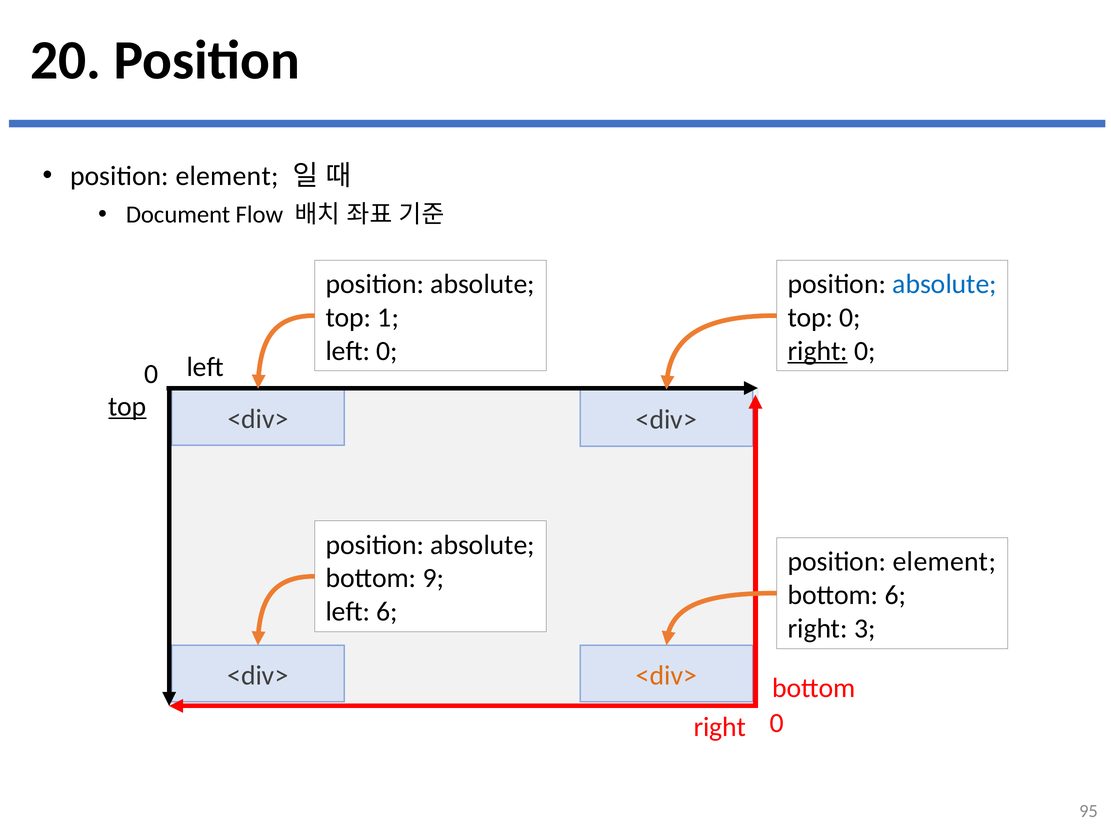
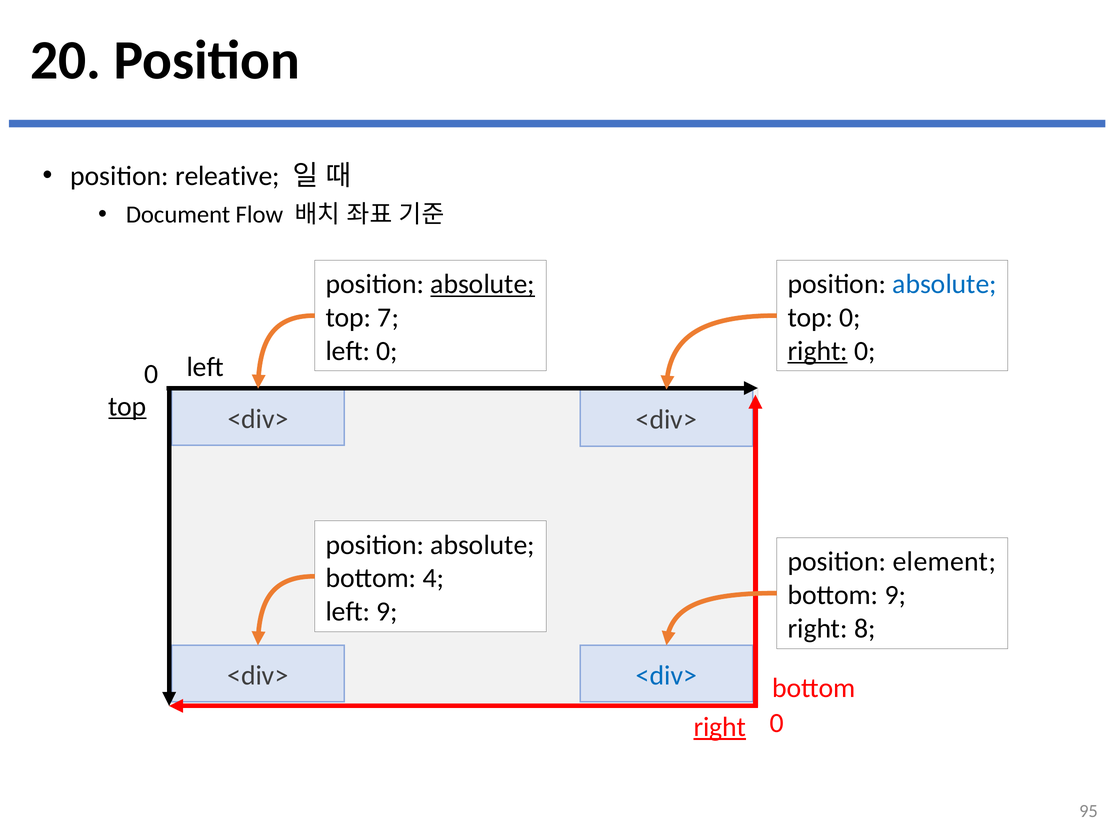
element at (227, 176): element -> releative
absolute at (483, 284) underline: none -> present
1: 1 -> 7
9: 9 -> 4
bottom 6: 6 -> 9
left 6: 6 -> 9
3: 3 -> 8
<div> at (666, 676) colour: orange -> blue
right at (720, 727) underline: none -> present
